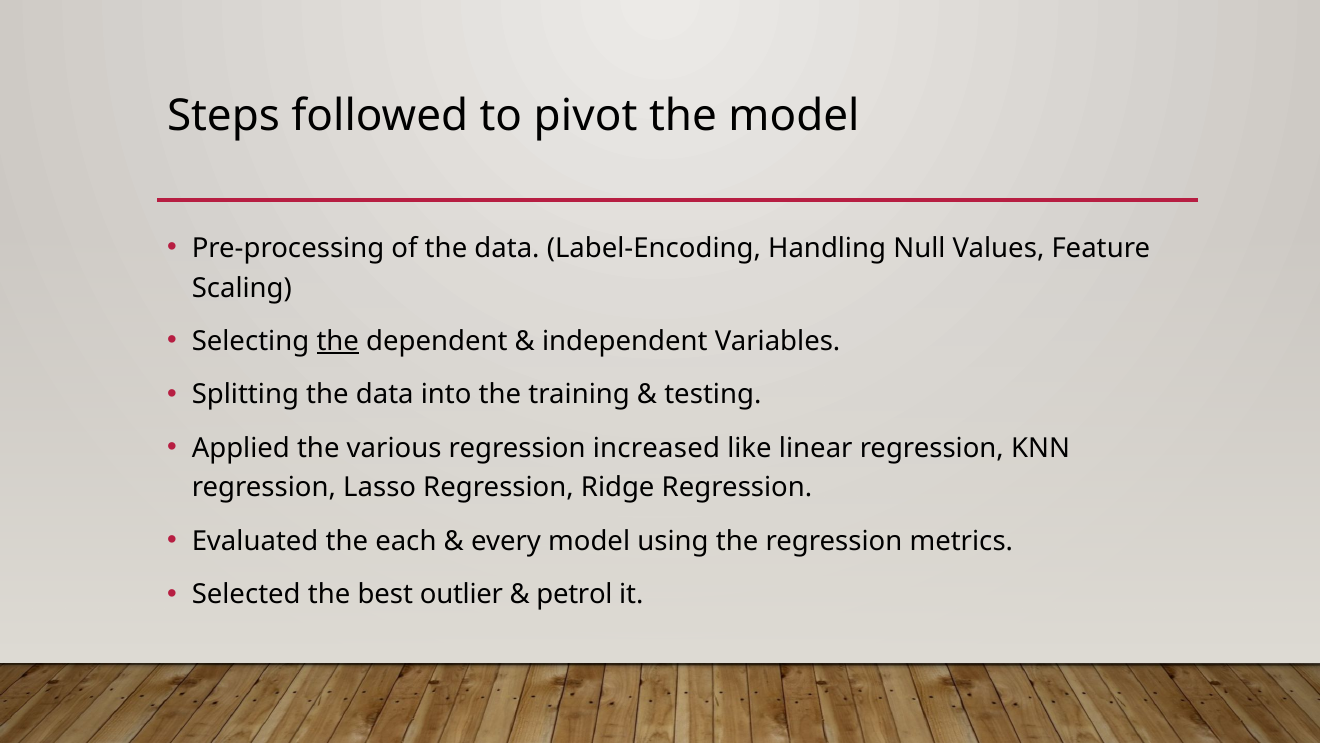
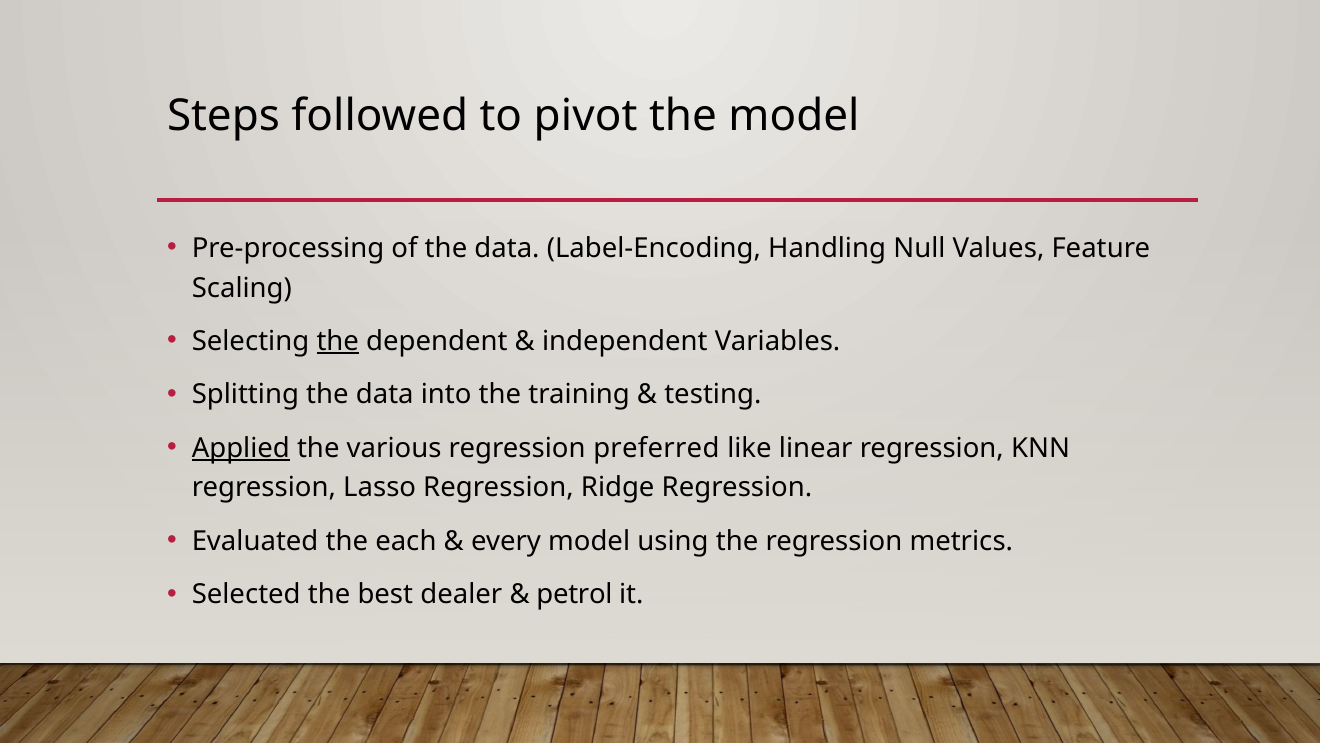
Applied underline: none -> present
increased: increased -> preferred
outlier: outlier -> dealer
